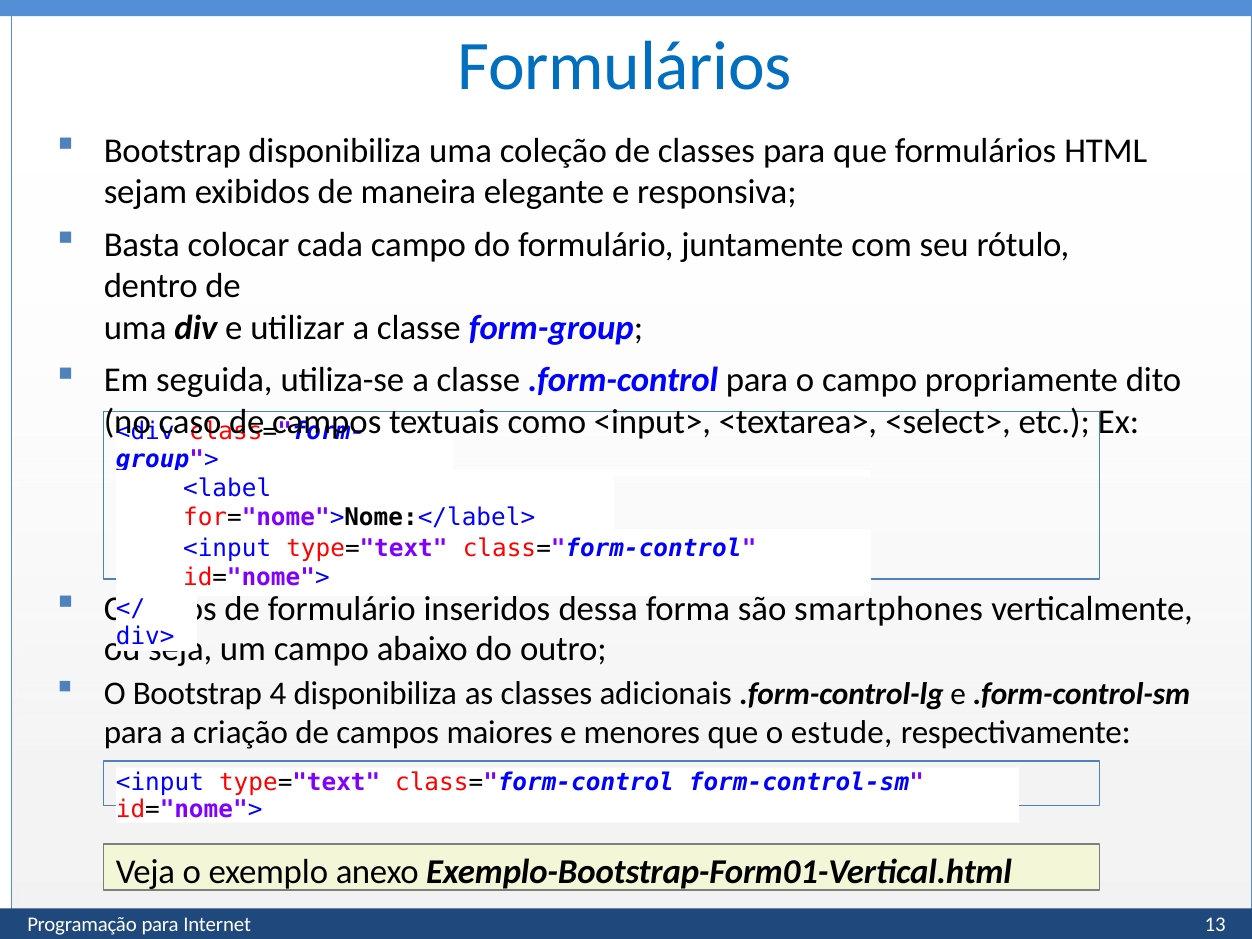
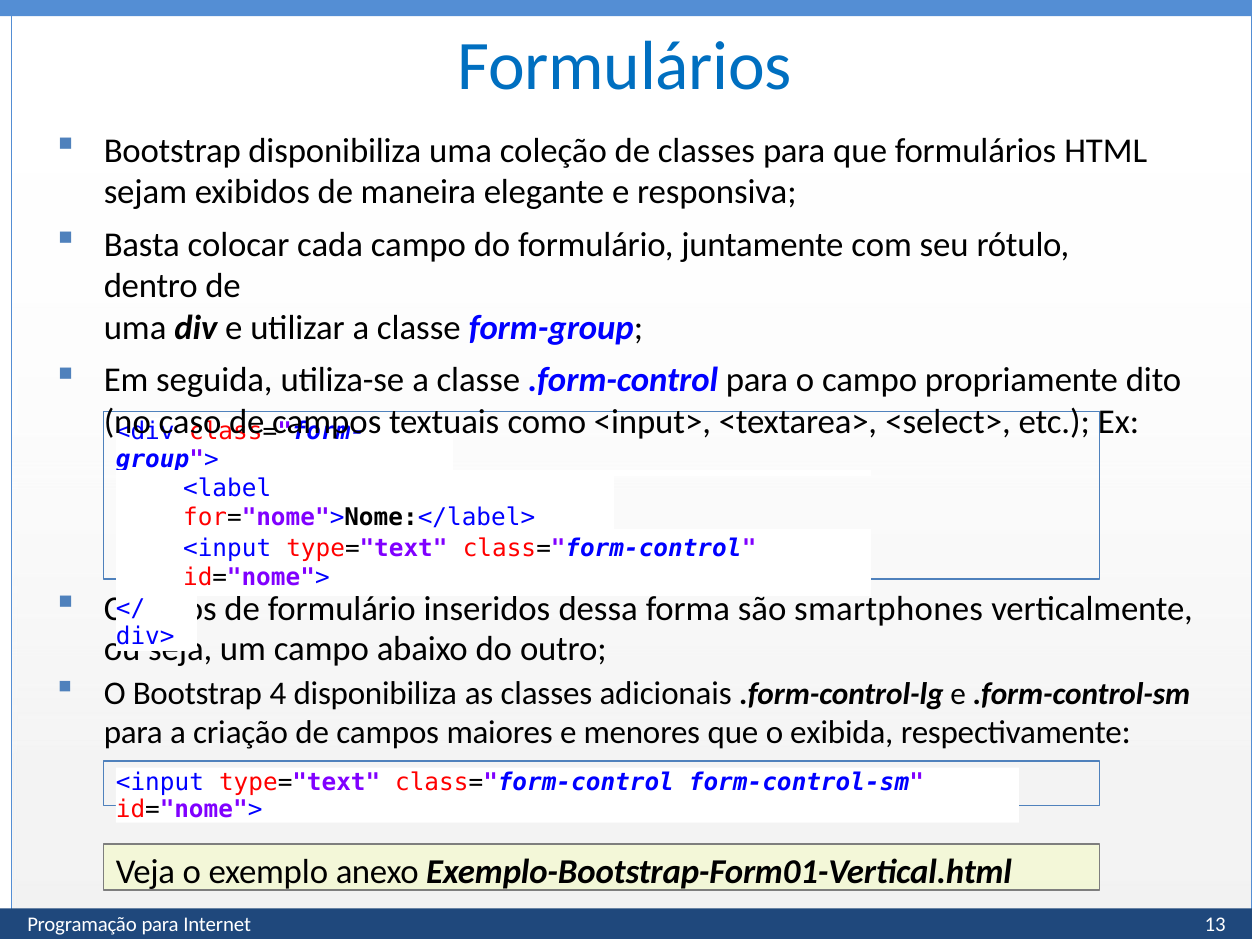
estude: estude -> exibida
